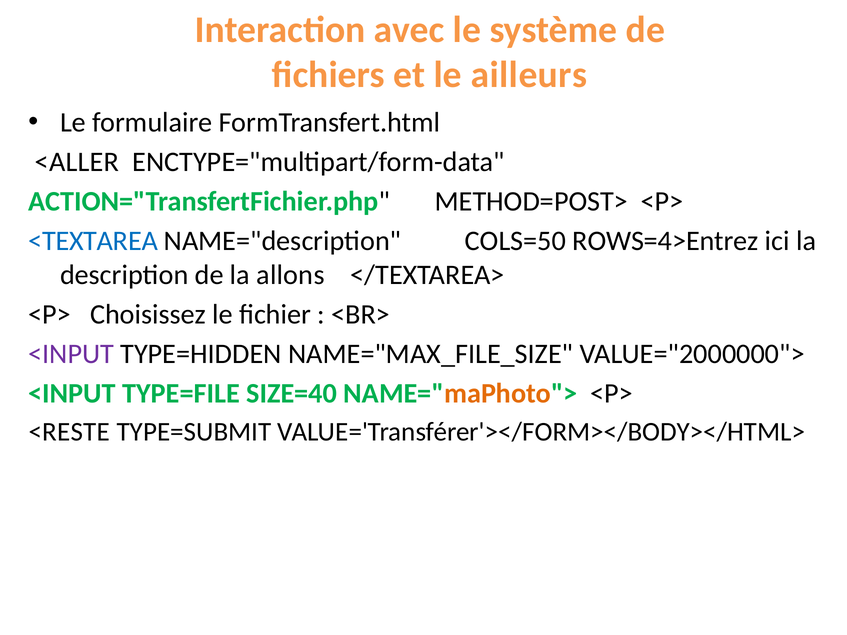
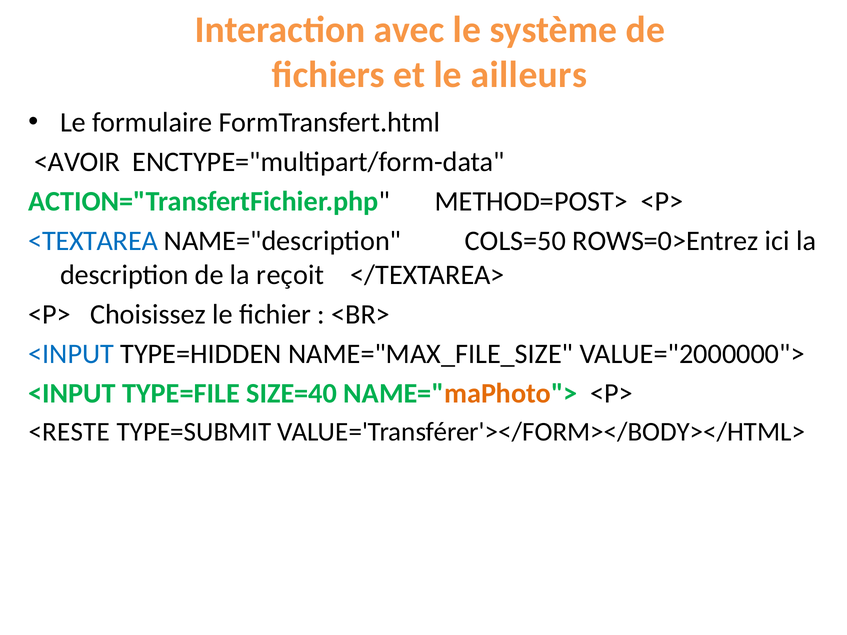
<ALLER: <ALLER -> <AVOIR
ROWS=4>Entrez: ROWS=4>Entrez -> ROWS=0>Entrez
allons: allons -> reçoit
<INPUT at (71, 354) colour: purple -> blue
